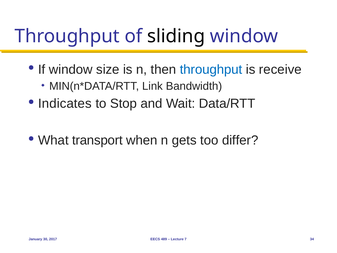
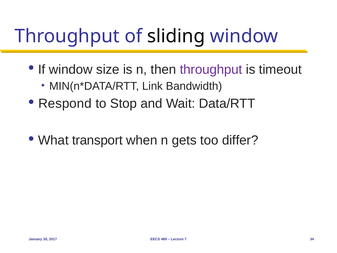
throughput at (211, 69) colour: blue -> purple
receive: receive -> timeout
Indicates: Indicates -> Respond
